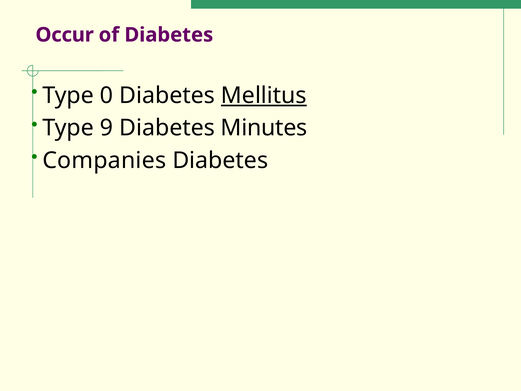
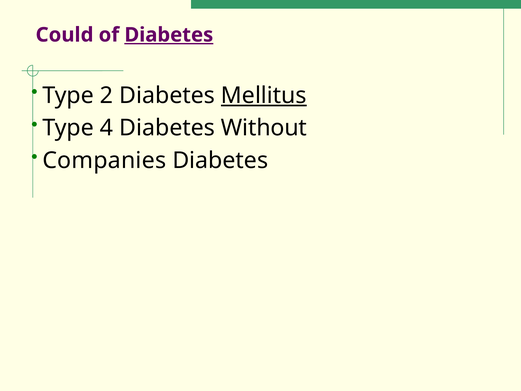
Occur: Occur -> Could
Diabetes at (169, 35) underline: none -> present
0: 0 -> 2
9: 9 -> 4
Minutes: Minutes -> Without
